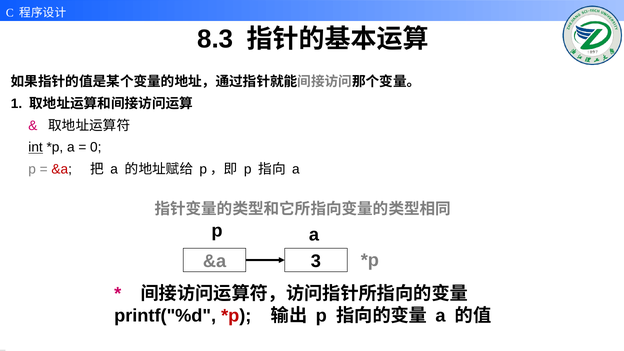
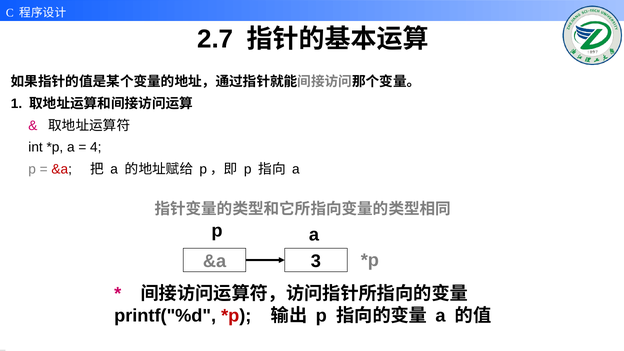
8.3: 8.3 -> 2.7
int underline: present -> none
0: 0 -> 4
